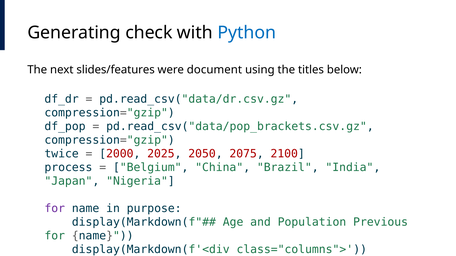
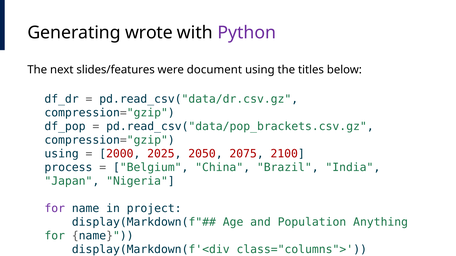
check: check -> wrote
Python colour: blue -> purple
twice at (62, 154): twice -> using
purpose: purpose -> project
Previous: Previous -> Anything
